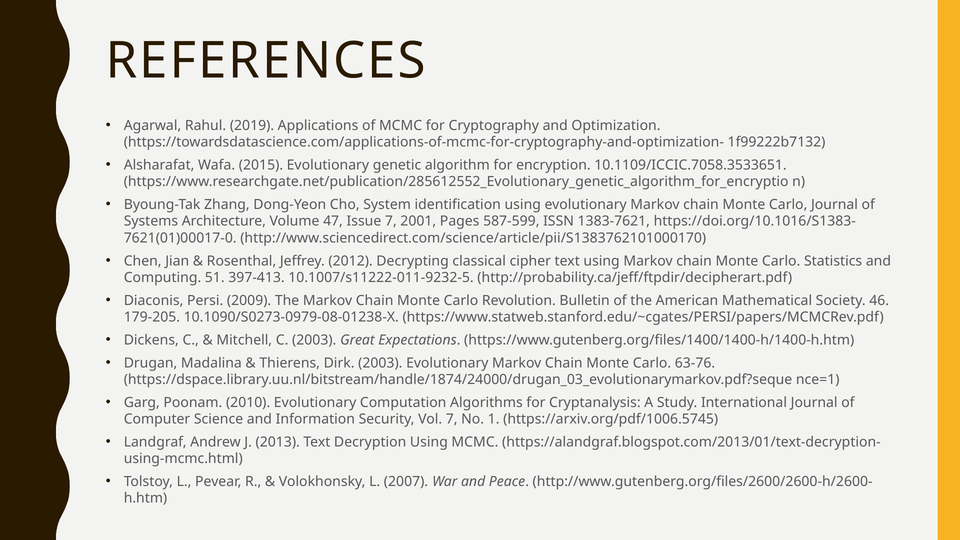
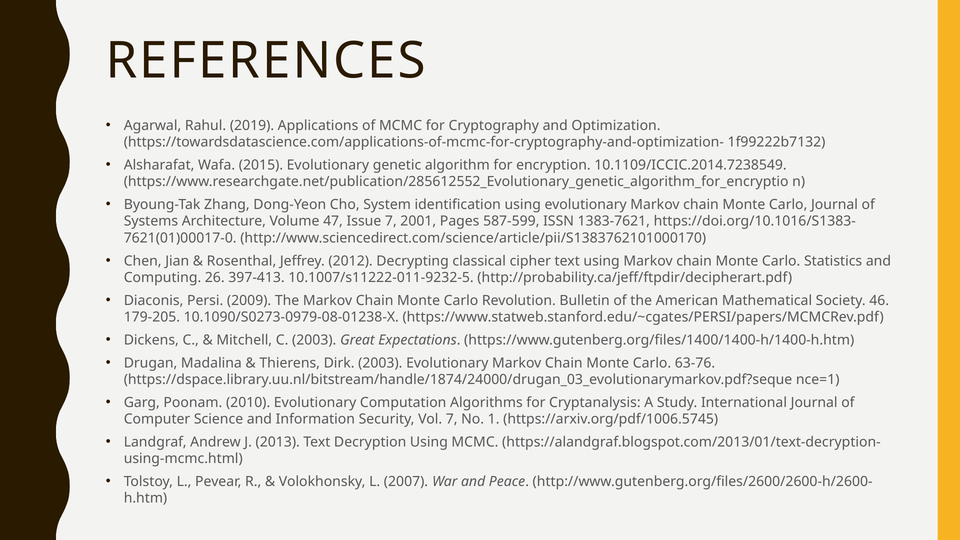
10.1109/ICCIC.7058.3533651: 10.1109/ICCIC.7058.3533651 -> 10.1109/ICCIC.2014.7238549
51: 51 -> 26
